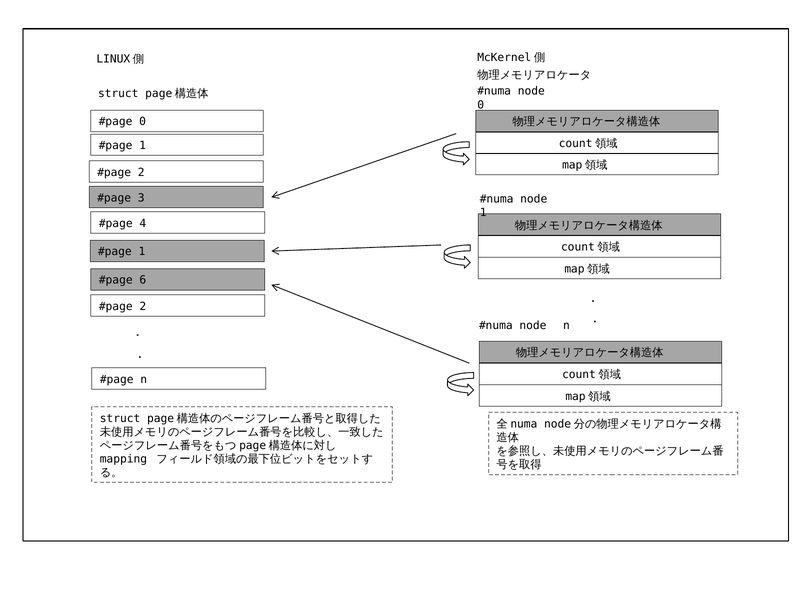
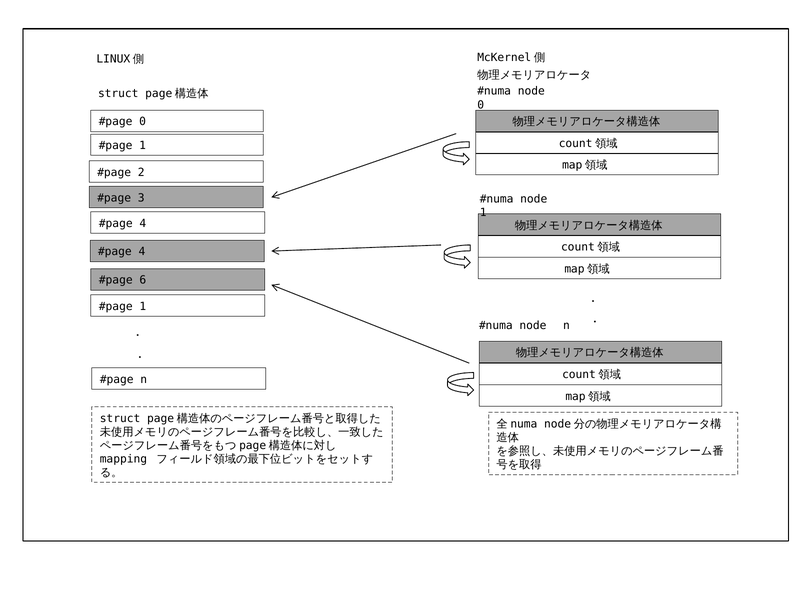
1 at (142, 252): 1 -> 4
2 at (143, 307): 2 -> 1
